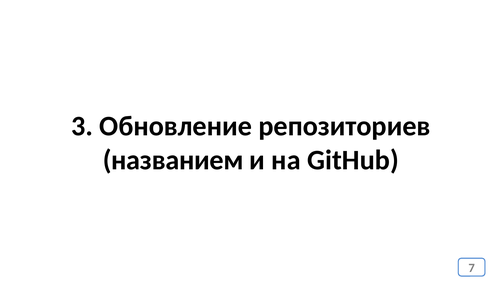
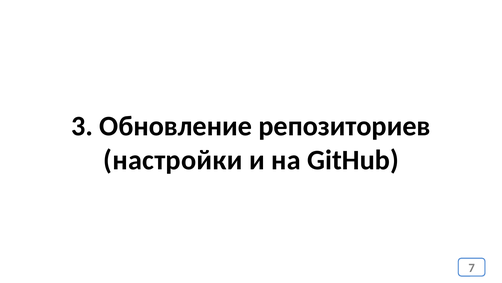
названием: названием -> настройки
